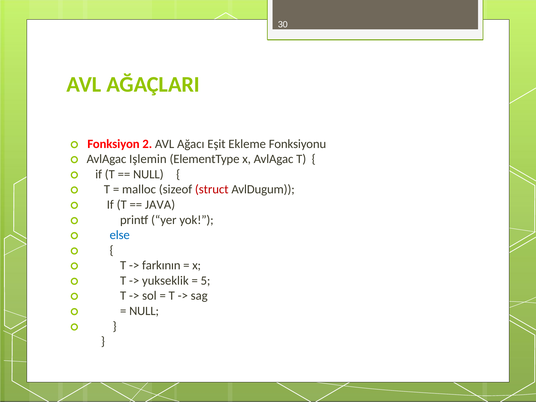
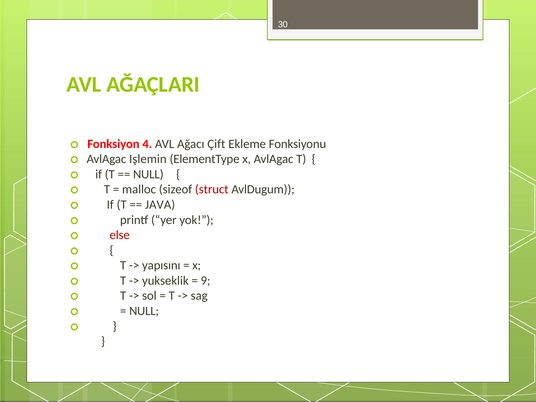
2: 2 -> 4
Eşit: Eşit -> Çift
else colour: blue -> red
farkının: farkının -> yapısını
5: 5 -> 9
